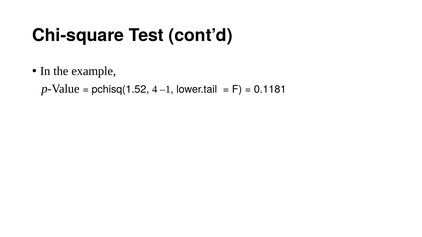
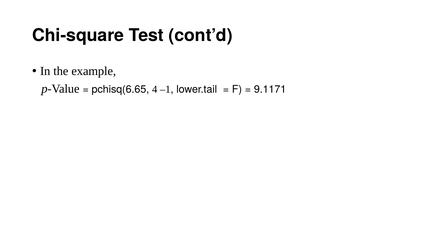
pchisq(1.52: pchisq(1.52 -> pchisq(6.65
0.1181: 0.1181 -> 9.1171
